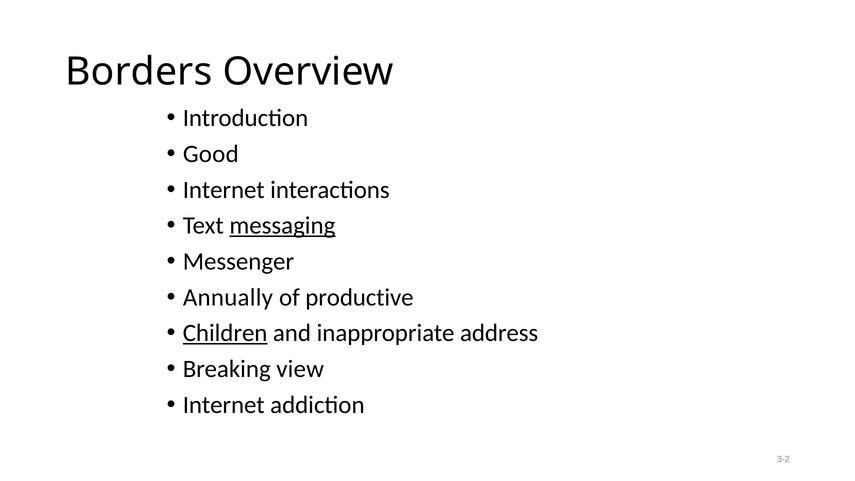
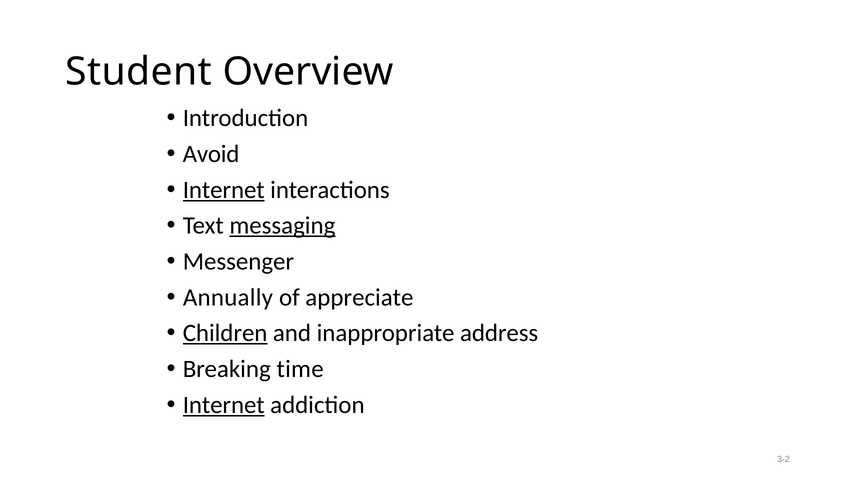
Borders: Borders -> Student
Good: Good -> Avoid
Internet at (224, 190) underline: none -> present
productive: productive -> appreciate
view: view -> time
Internet at (224, 405) underline: none -> present
